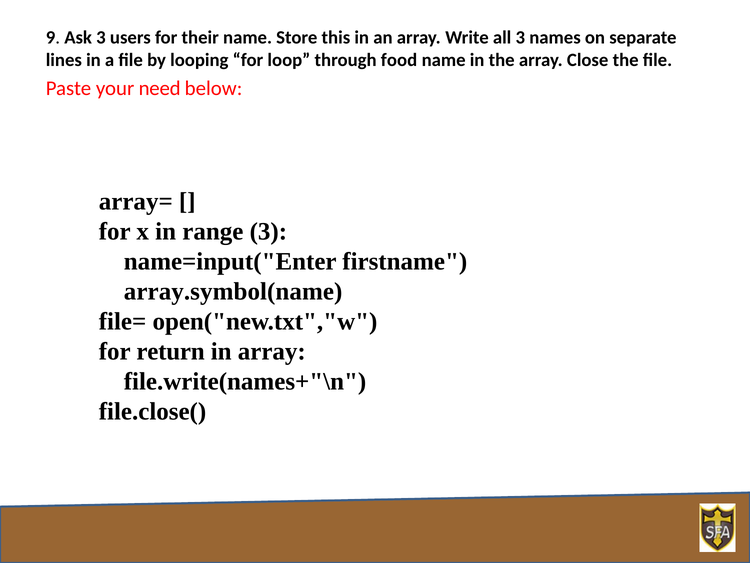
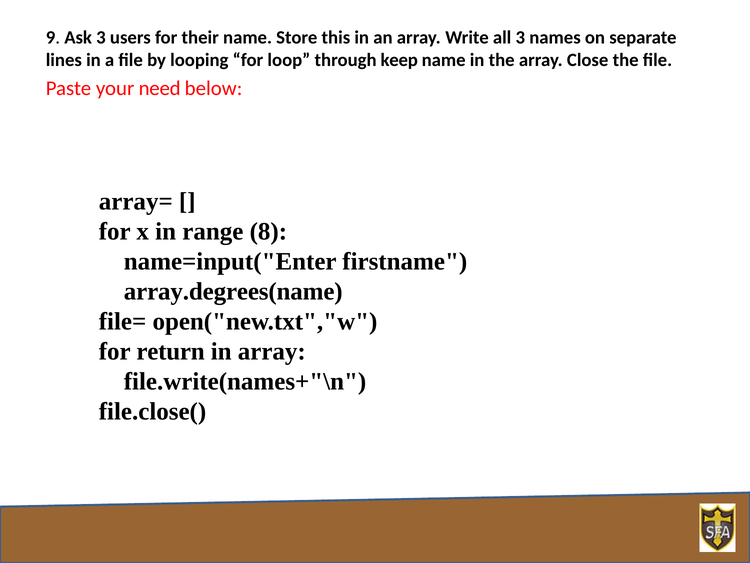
food: food -> keep
range 3: 3 -> 8
array.symbol(name: array.symbol(name -> array.degrees(name
